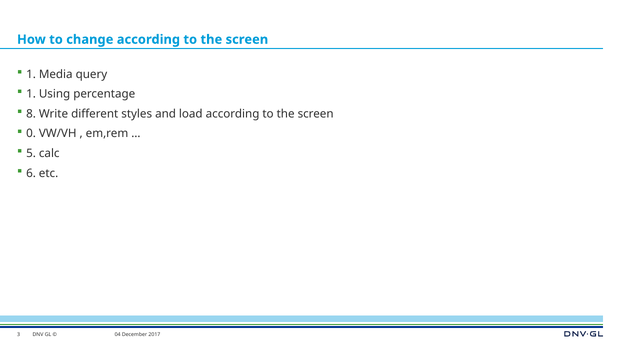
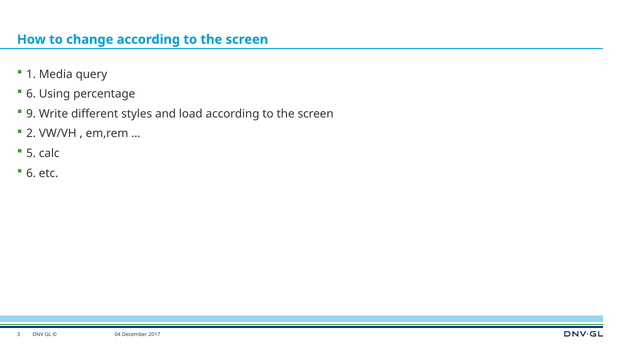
1 at (31, 94): 1 -> 6
8: 8 -> 9
0: 0 -> 2
